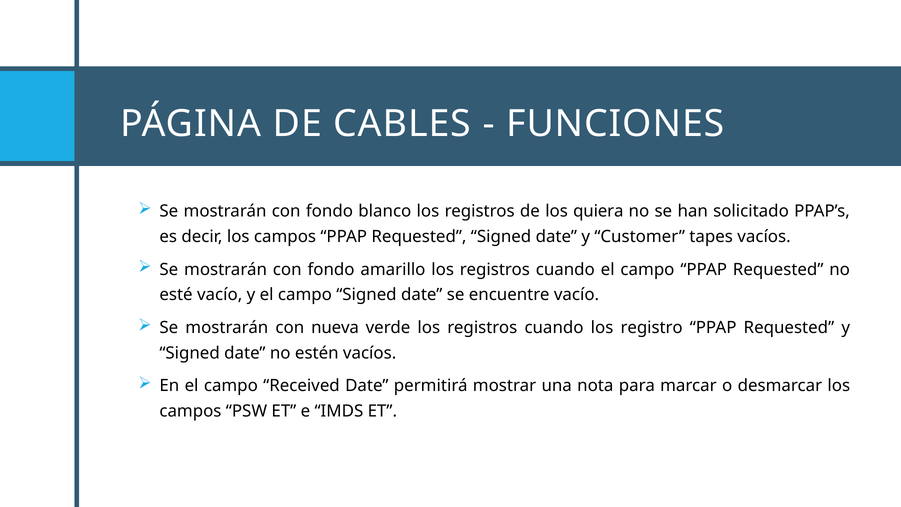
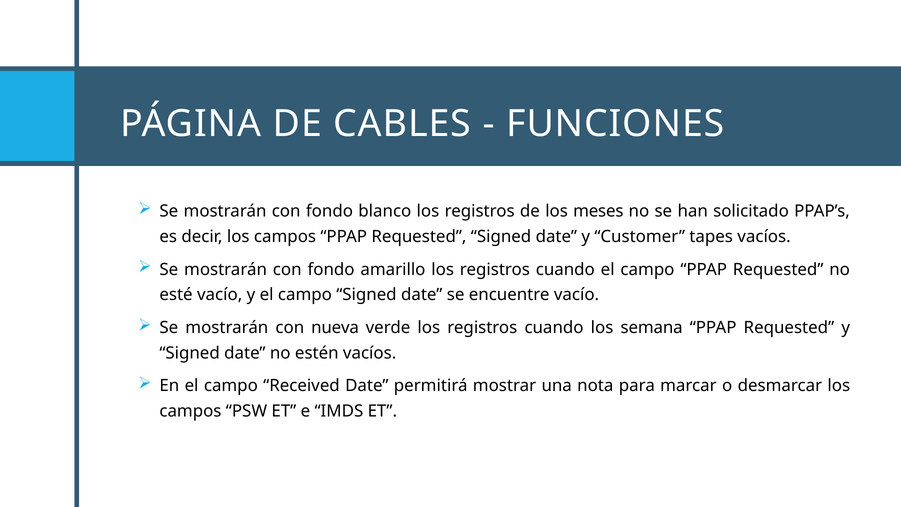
quiera: quiera -> meses
registro: registro -> semana
